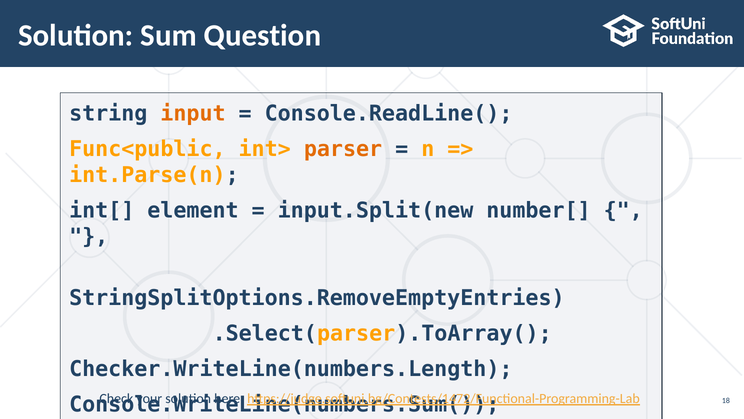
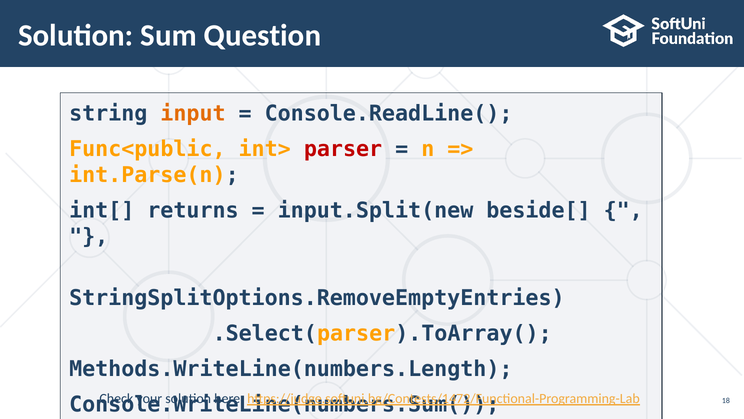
parser colour: orange -> red
element: element -> returns
number[: number[ -> beside[
Checker.WriteLine(numbers.Length: Checker.WriteLine(numbers.Length -> Methods.WriteLine(numbers.Length
